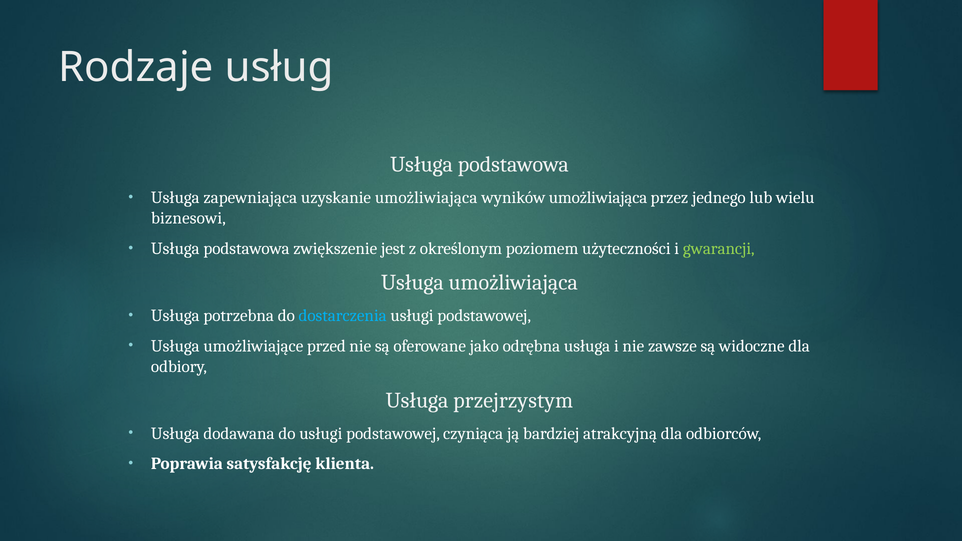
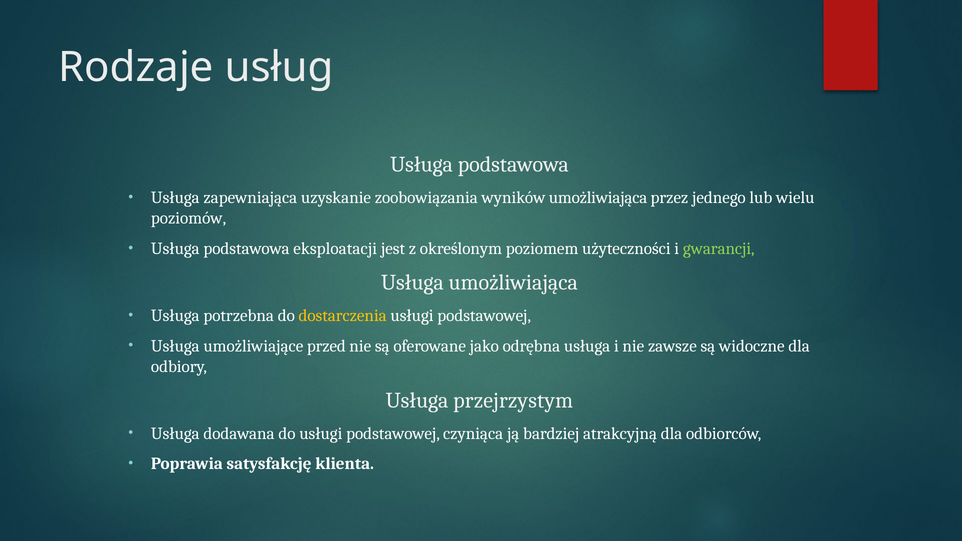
uzyskanie umożliwiająca: umożliwiająca -> zoobowiązania
biznesowi: biznesowi -> poziomów
zwiększenie: zwiększenie -> eksploatacji
dostarczenia colour: light blue -> yellow
